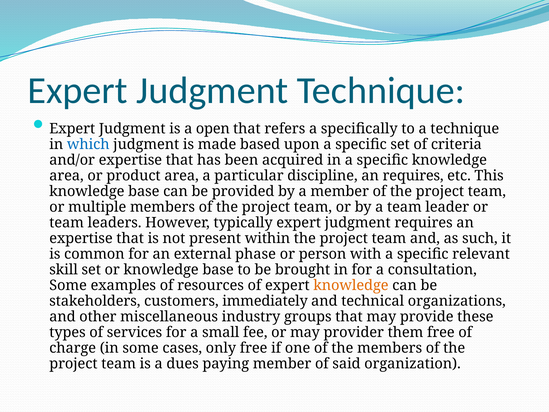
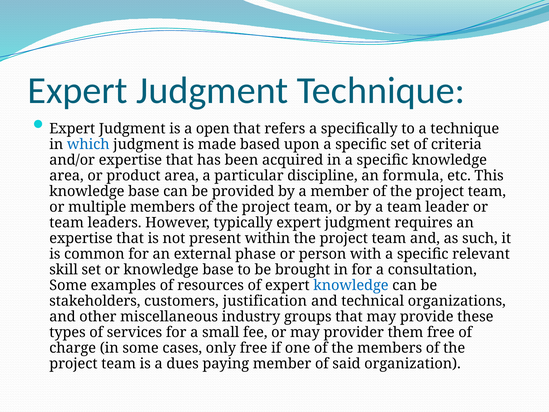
an requires: requires -> formula
knowledge at (351, 285) colour: orange -> blue
immediately: immediately -> justification
